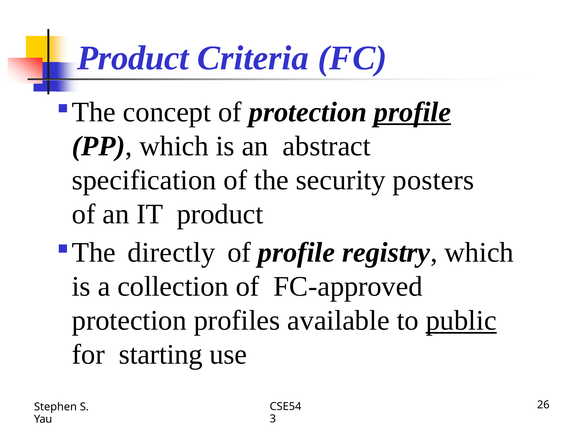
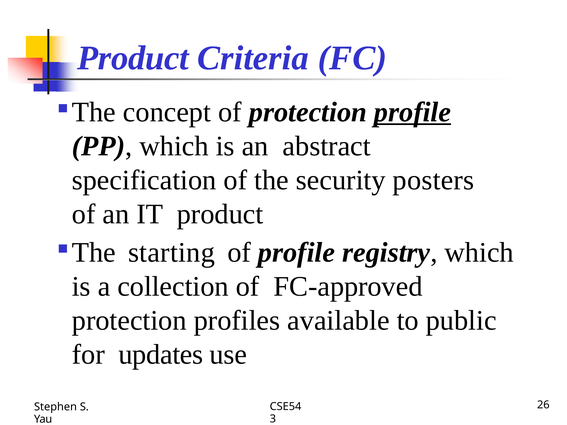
directly: directly -> starting
public underline: present -> none
starting: starting -> updates
